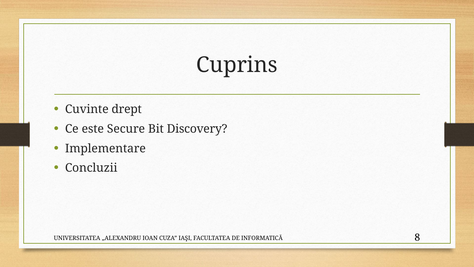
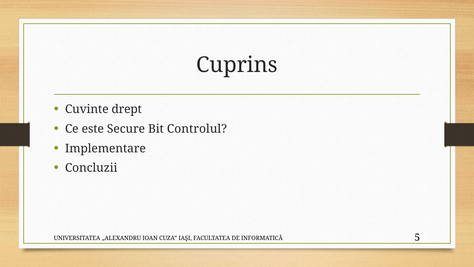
Discovery: Discovery -> Controlul
8: 8 -> 5
